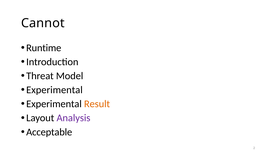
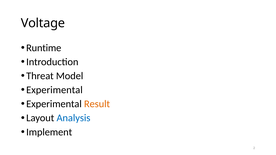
Cannot: Cannot -> Voltage
Analysis colour: purple -> blue
Acceptable: Acceptable -> Implement
